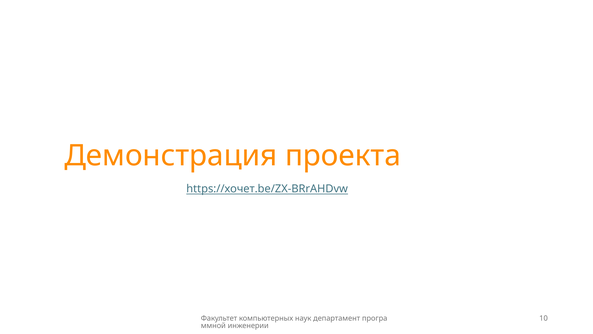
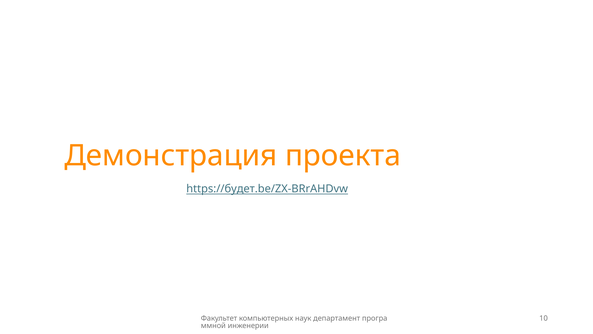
https://хочет.be/ZX-BRrAHDvw: https://хочет.be/ZX-BRrAHDvw -> https://будет.be/ZX-BRrAHDvw
